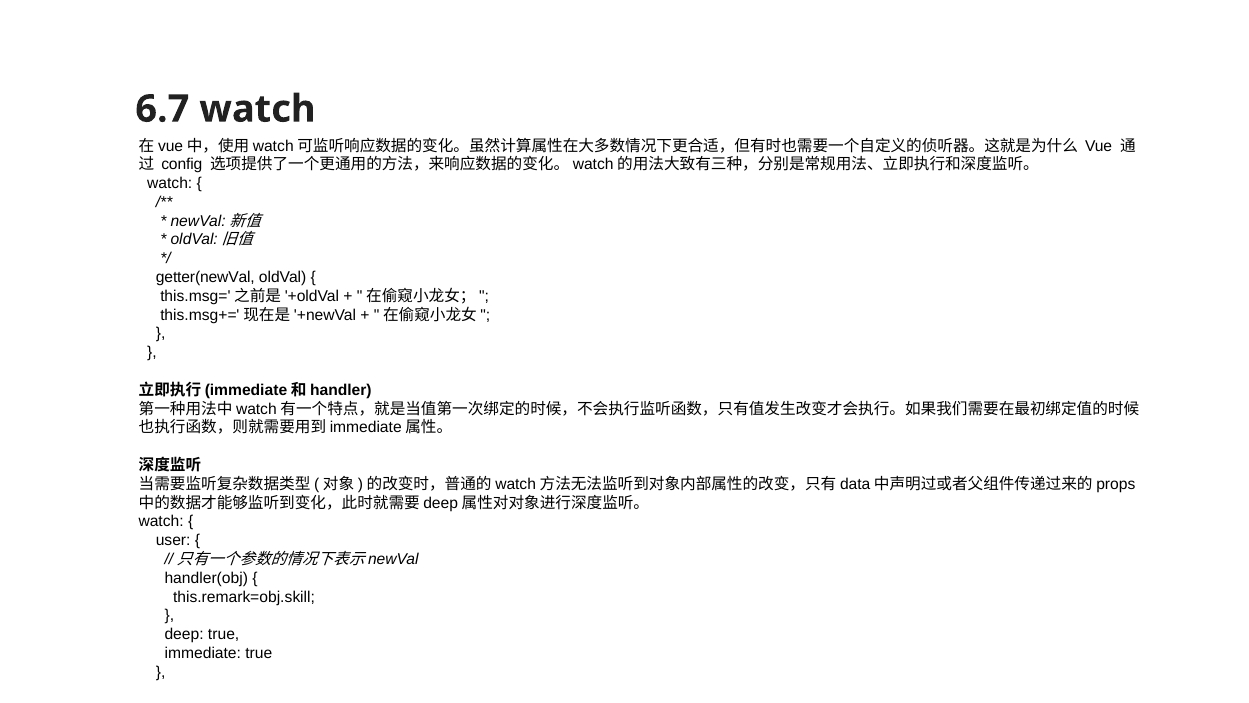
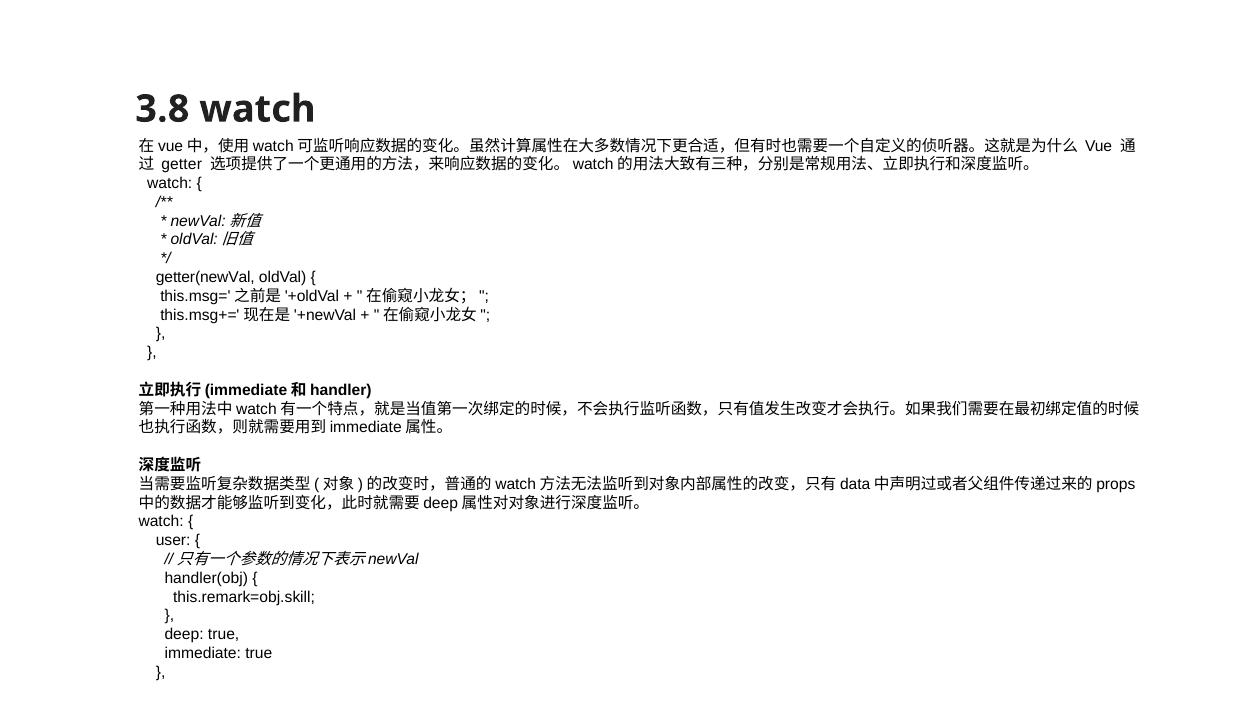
6.7: 6.7 -> 3.8
config: config -> getter
